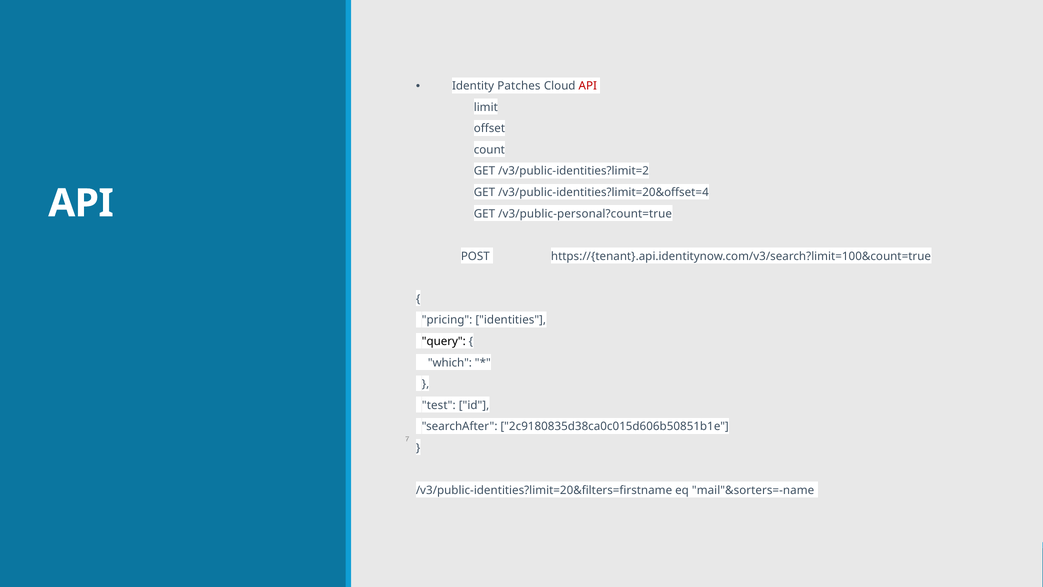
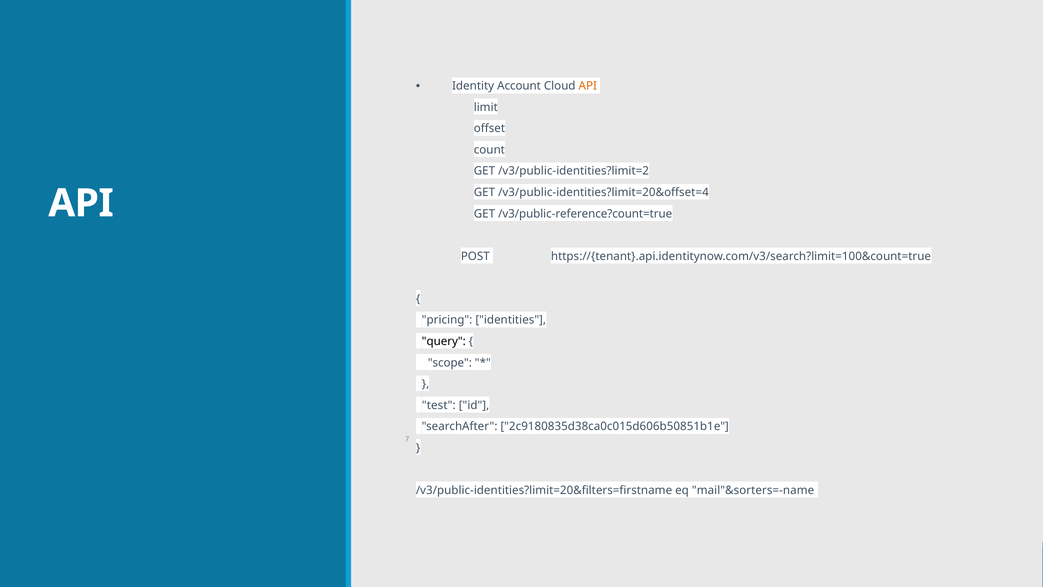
Patches: Patches -> Account
API at (588, 86) colour: red -> orange
/v3/public-personal?count=true: /v3/public-personal?count=true -> /v3/public-reference?count=true
which: which -> scope
